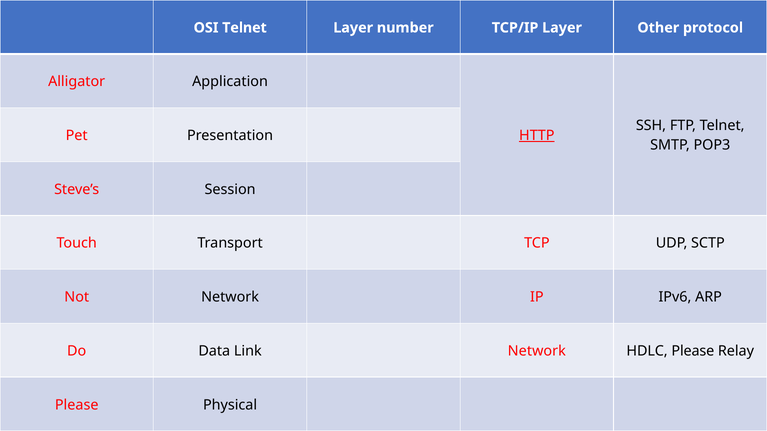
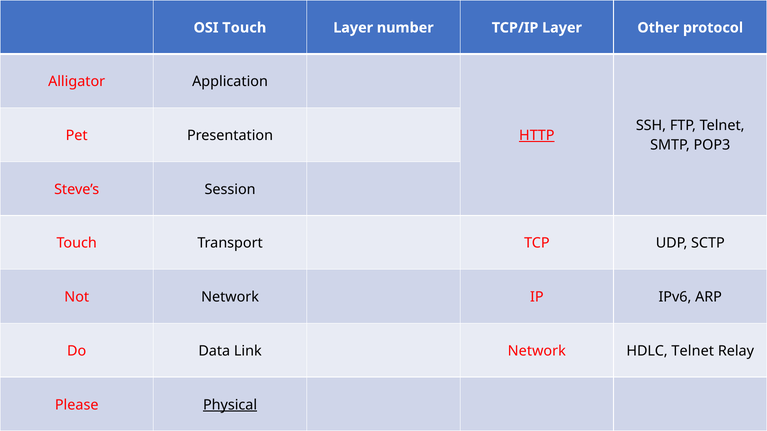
OSI Telnet: Telnet -> Touch
HDLC Please: Please -> Telnet
Physical underline: none -> present
